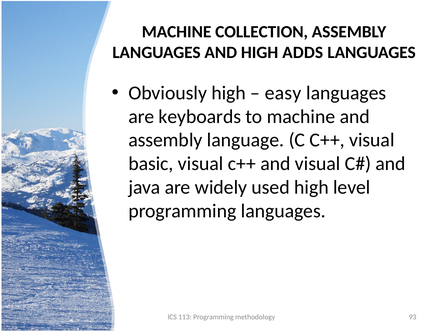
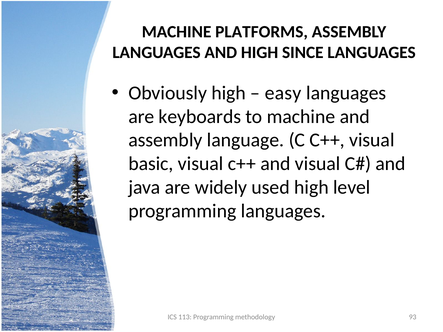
COLLECTION: COLLECTION -> PLATFORMS
ADDS: ADDS -> SINCE
